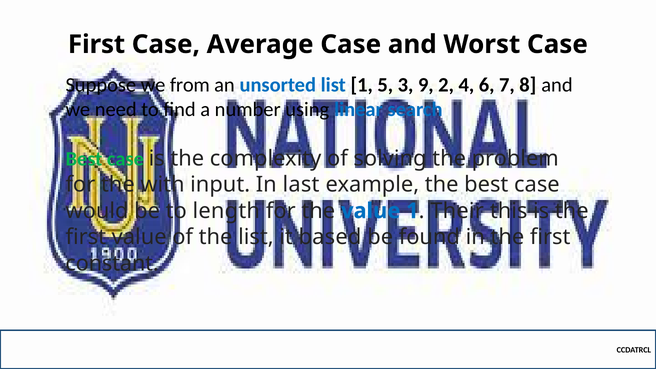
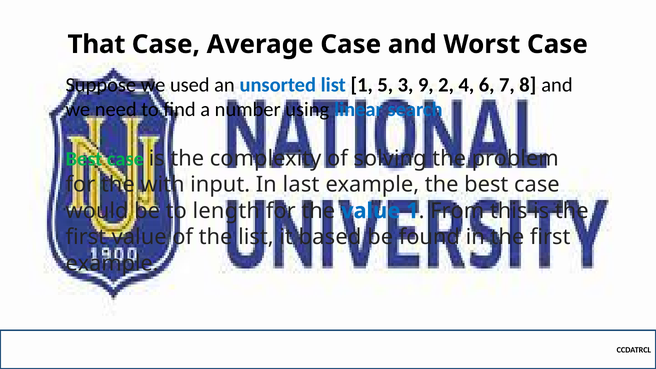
First at (97, 44): First -> That
from: from -> used
Their: Their -> From
constant at (112, 263): constant -> example
